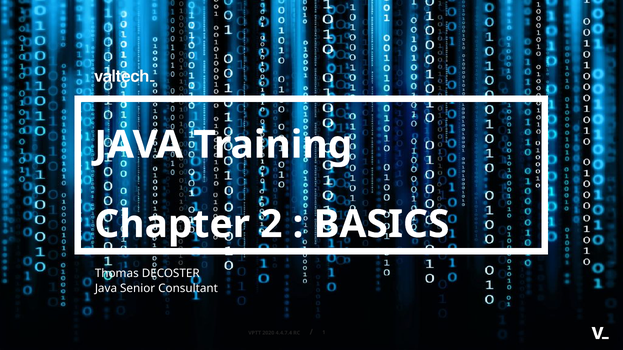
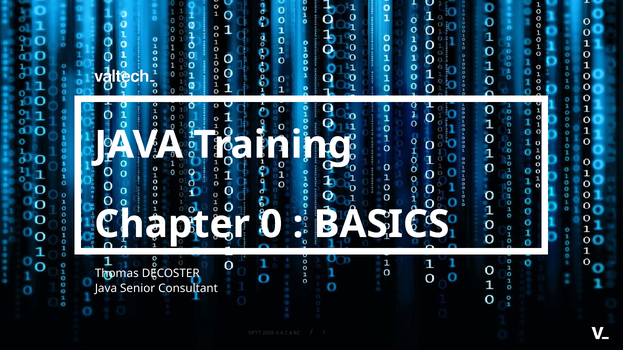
2: 2 -> 0
